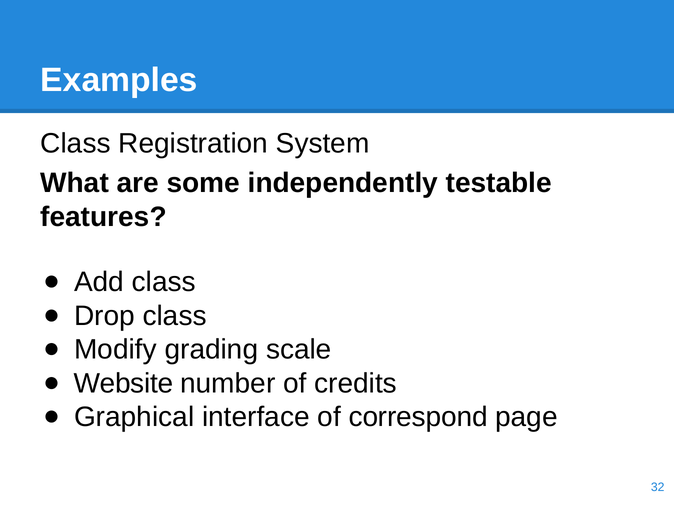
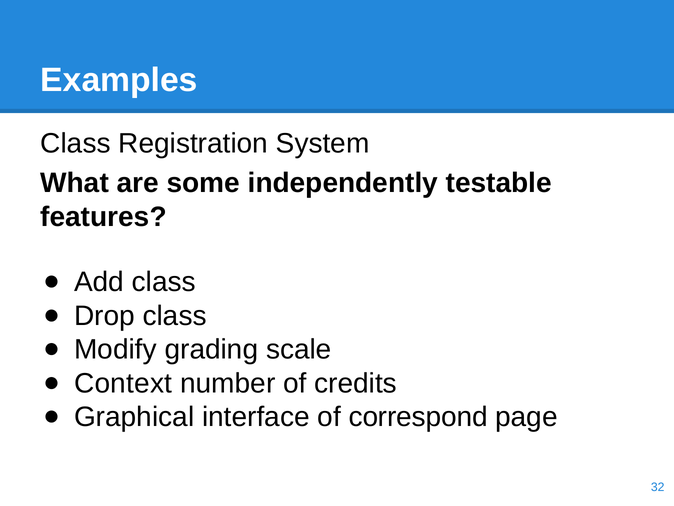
Website: Website -> Context
